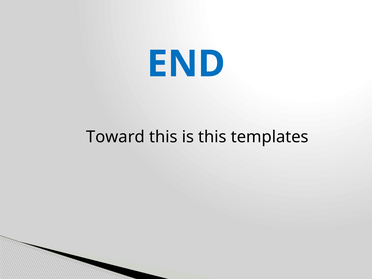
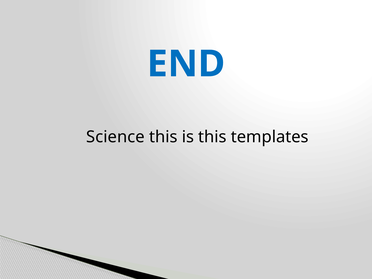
Toward: Toward -> Science
